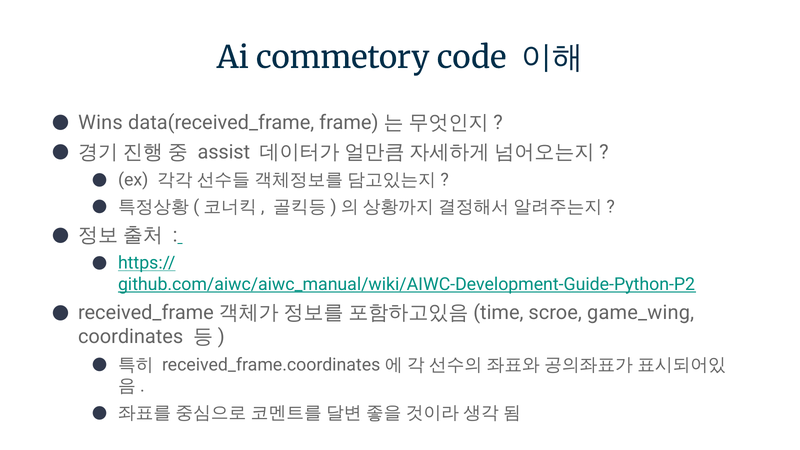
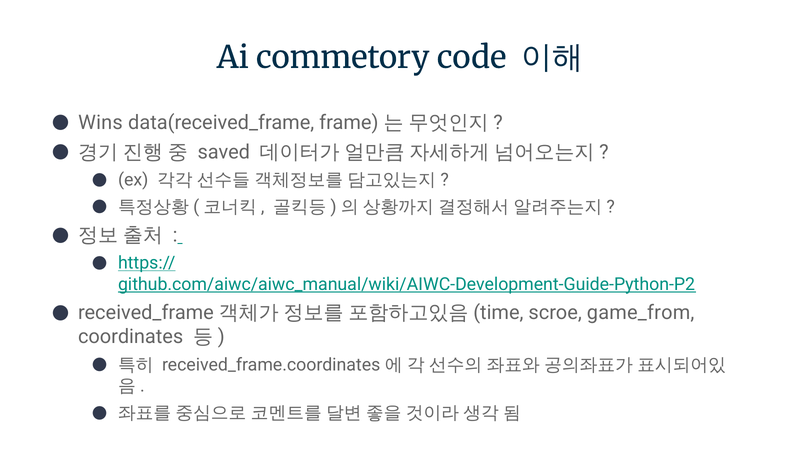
assist: assist -> saved
game_wing: game_wing -> game_from
